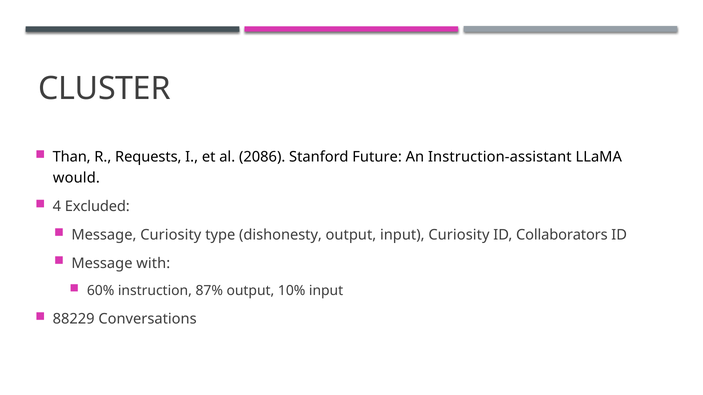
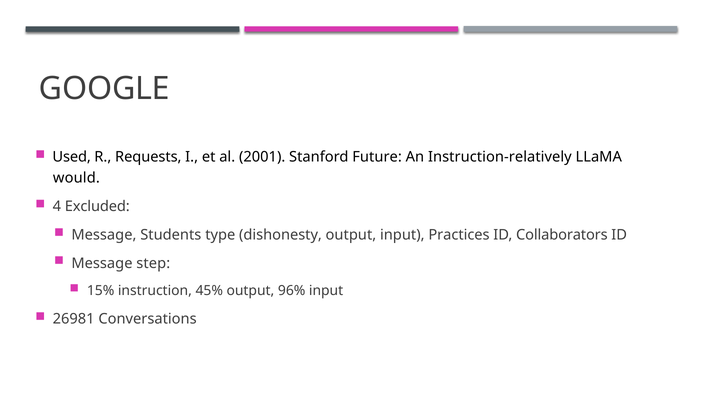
CLUSTER: CLUSTER -> GOOGLE
Than: Than -> Used
2086: 2086 -> 2001
Instruction-assistant: Instruction-assistant -> Instruction-relatively
Message Curiosity: Curiosity -> Students
input Curiosity: Curiosity -> Practices
with: with -> step
60%: 60% -> 15%
87%: 87% -> 45%
10%: 10% -> 96%
88229: 88229 -> 26981
